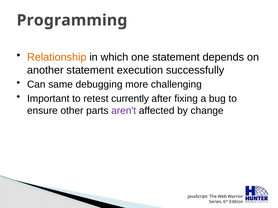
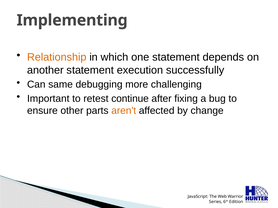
Programming: Programming -> Implementing
currently: currently -> continue
aren't colour: purple -> orange
